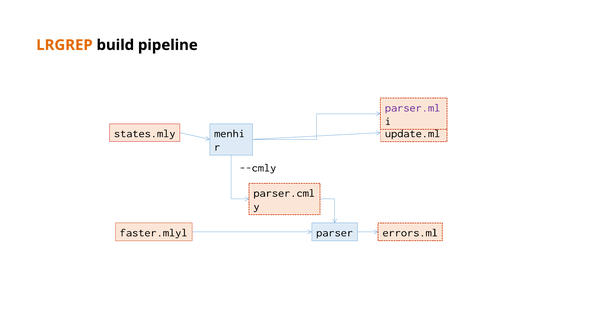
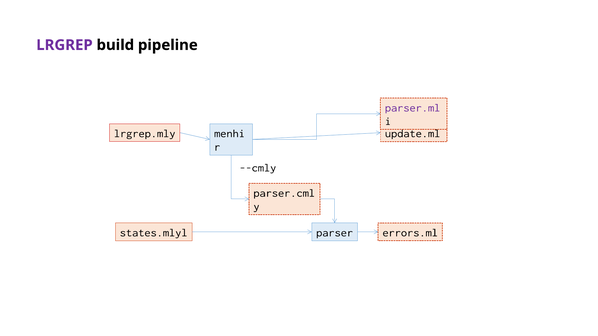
LRGREP colour: orange -> purple
states.mly: states.mly -> lrgrep.mly
faster.mlyl: faster.mlyl -> states.mlyl
